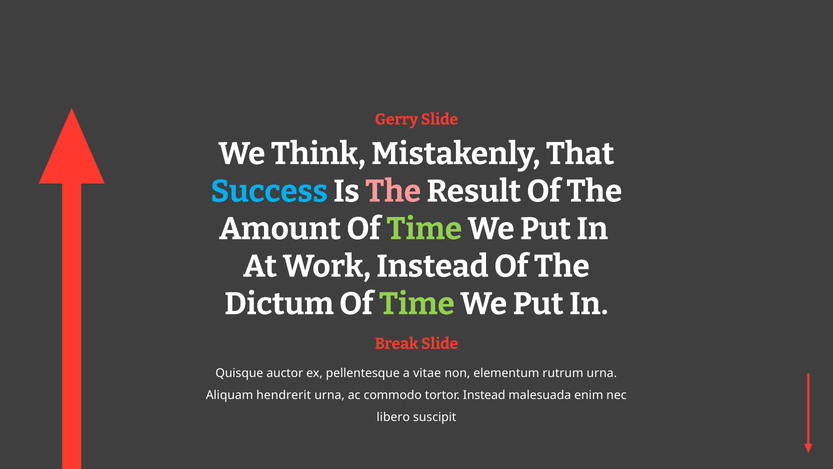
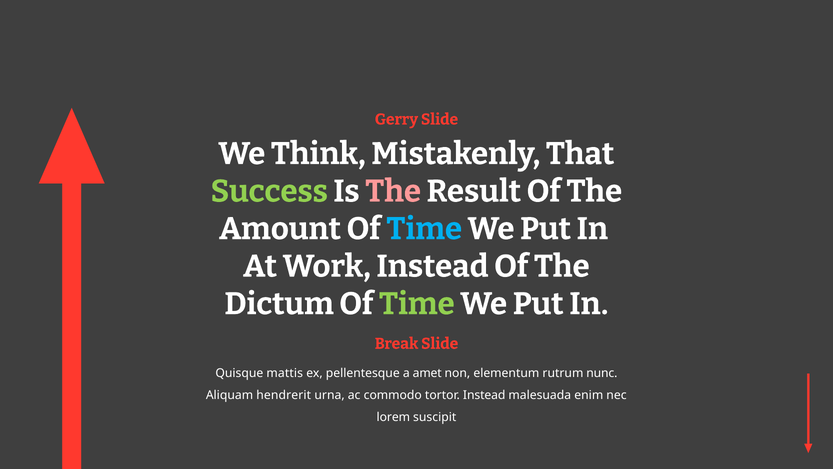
Success colour: light blue -> light green
Time at (424, 229) colour: light green -> light blue
auctor: auctor -> mattis
vitae: vitae -> amet
rutrum urna: urna -> nunc
libero: libero -> lorem
